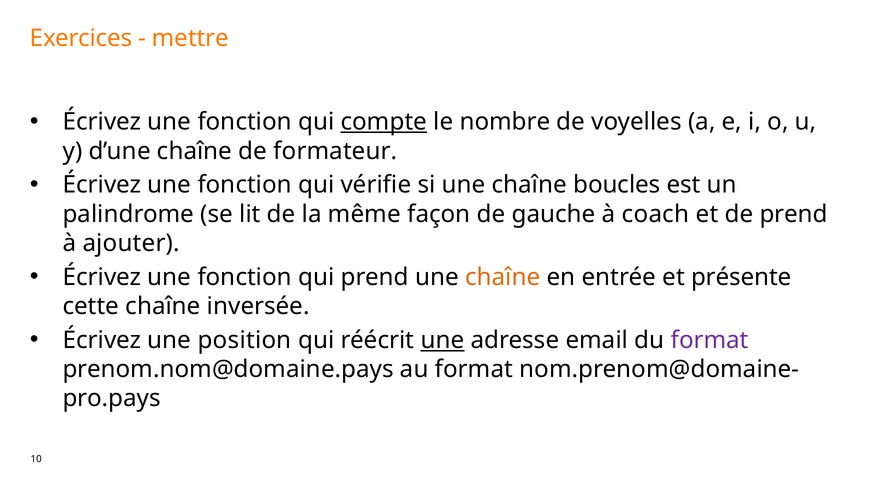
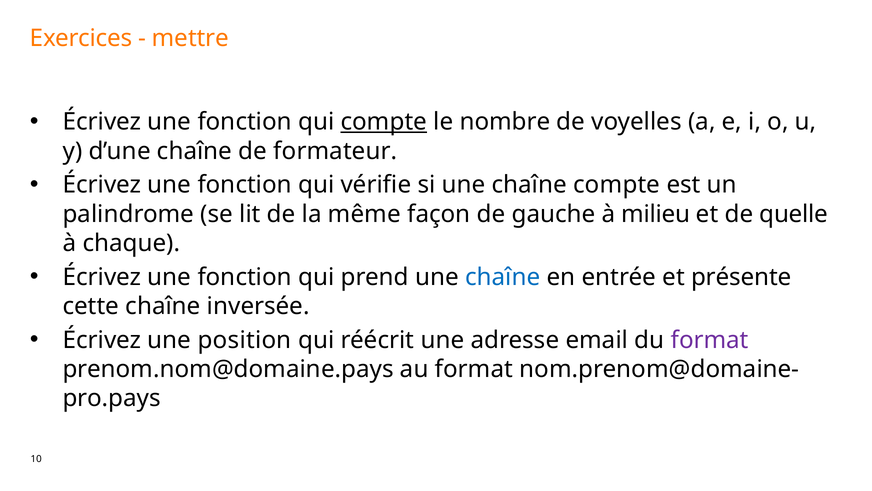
chaîne boucles: boucles -> compte
coach: coach -> milieu
de prend: prend -> quelle
ajouter: ajouter -> chaque
chaîne at (503, 277) colour: orange -> blue
une at (442, 340) underline: present -> none
